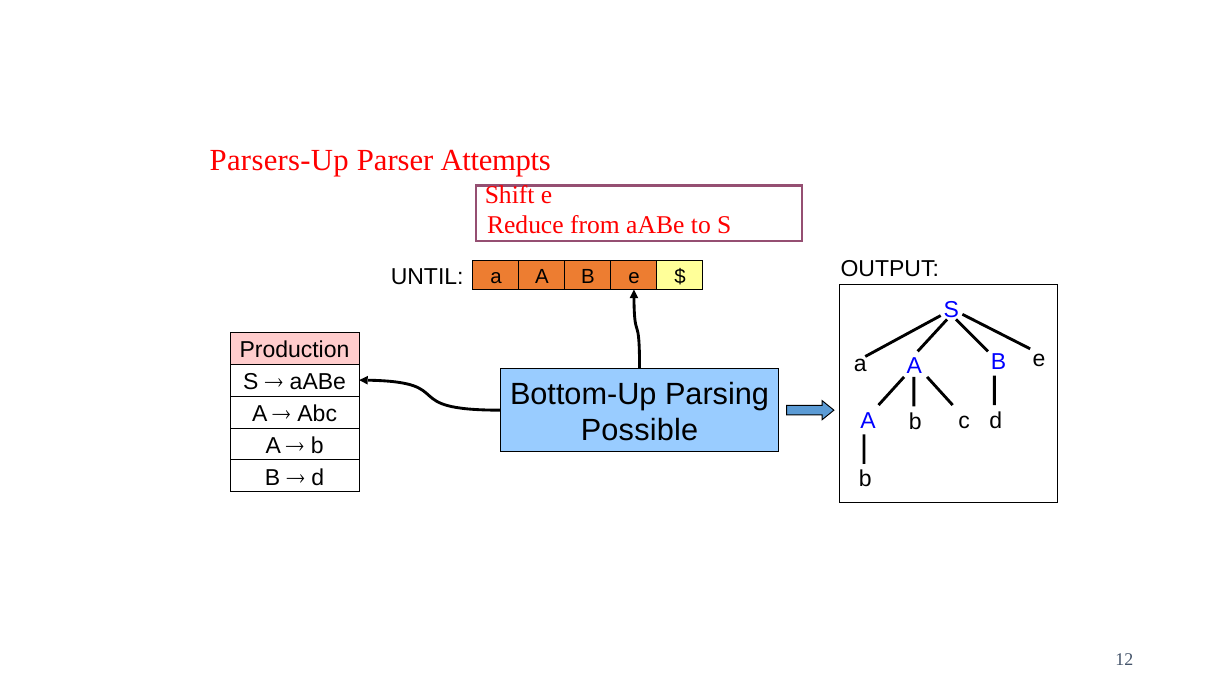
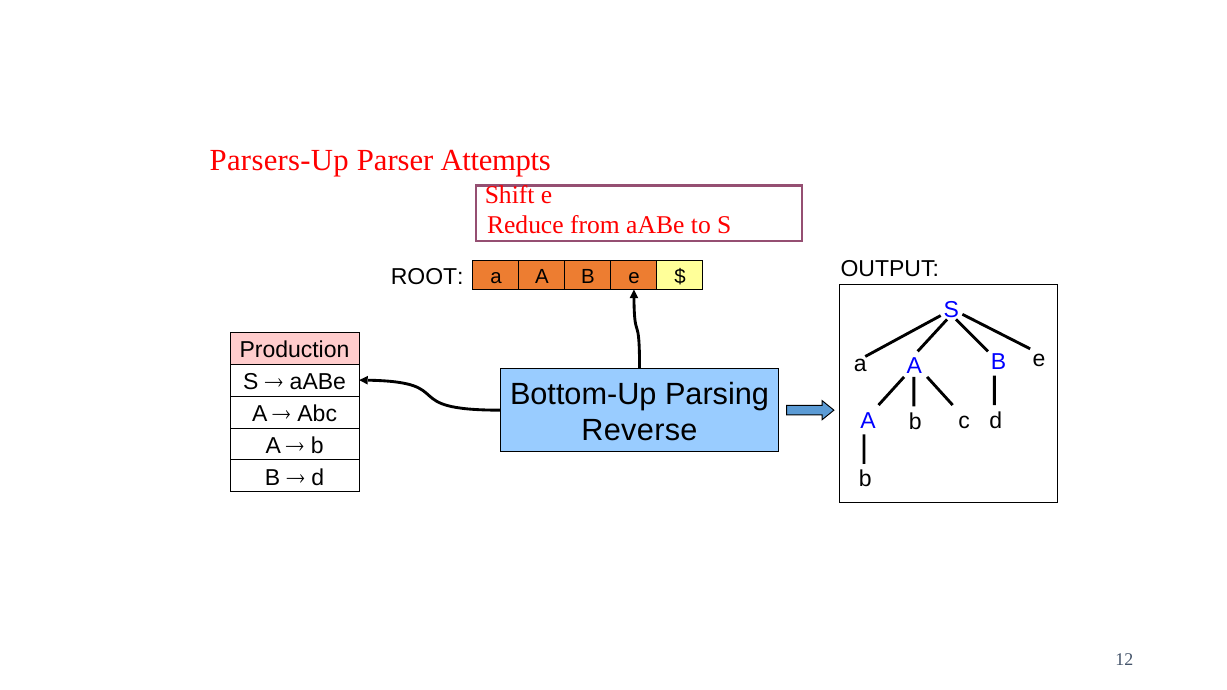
UNTIL: UNTIL -> ROOT
Possible: Possible -> Reverse
